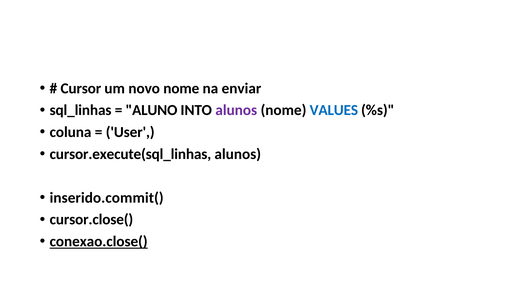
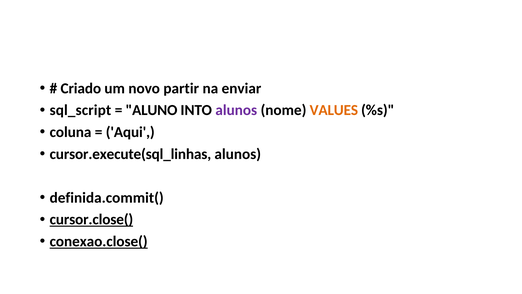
Cursor: Cursor -> Criado
novo nome: nome -> partir
sql_linhas: sql_linhas -> sql_script
VALUES colour: blue -> orange
User: User -> Aqui
inserido.commit(: inserido.commit( -> definida.commit(
cursor.close( underline: none -> present
